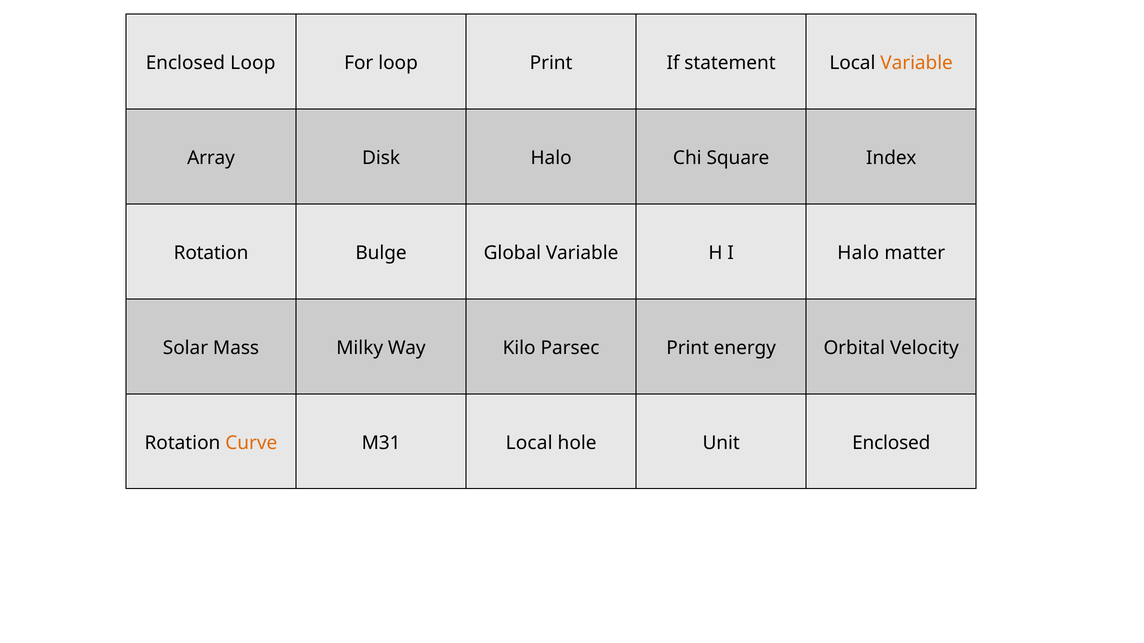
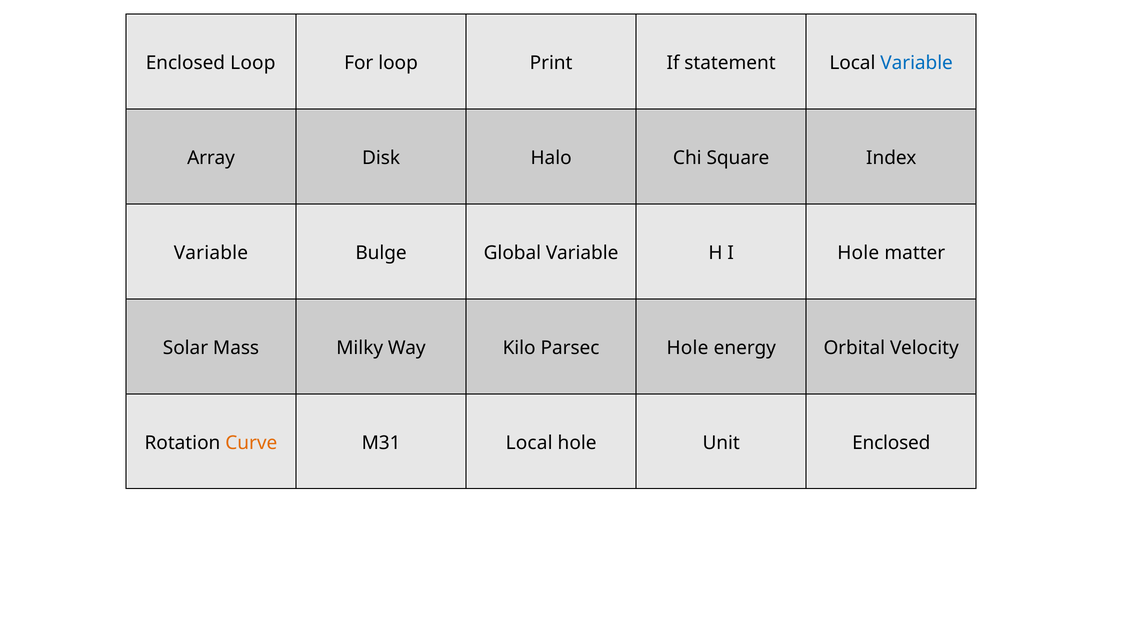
Variable at (917, 63) colour: orange -> blue
Rotation at (211, 253): Rotation -> Variable
I Halo: Halo -> Hole
Parsec Print: Print -> Hole
